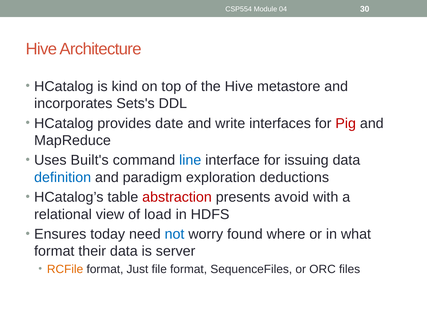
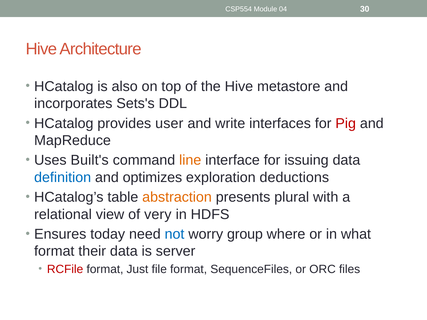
kind: kind -> also
date: date -> user
line colour: blue -> orange
paradigm: paradigm -> optimizes
abstraction colour: red -> orange
avoid: avoid -> plural
load: load -> very
found: found -> group
RCFile colour: orange -> red
